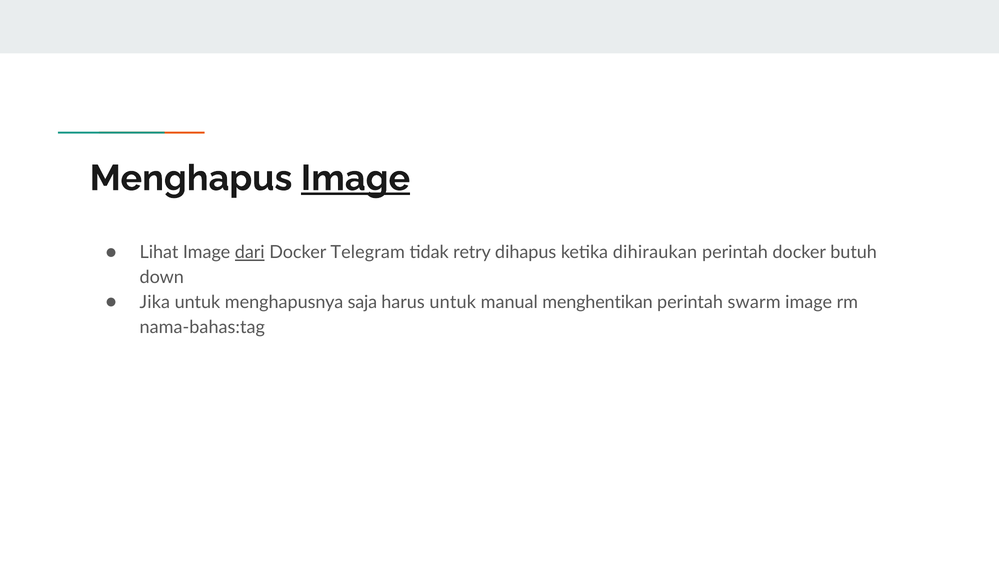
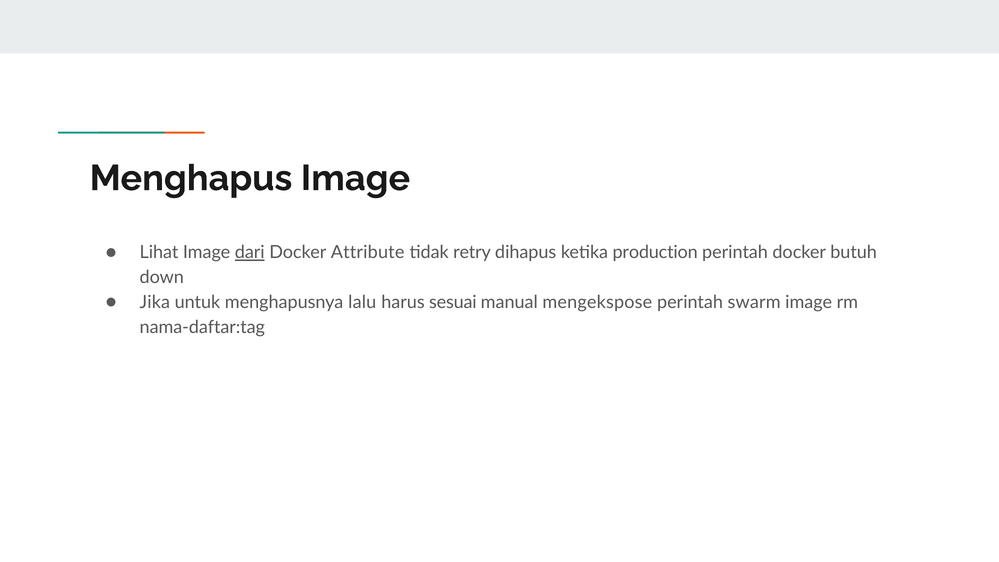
Image at (356, 178) underline: present -> none
Telegram: Telegram -> Attribute
dihiraukan: dihiraukan -> production
saja: saja -> lalu
harus untuk: untuk -> sesuai
menghentikan: menghentikan -> mengekspose
nama-bahas:tag: nama-bahas:tag -> nama-daftar:tag
